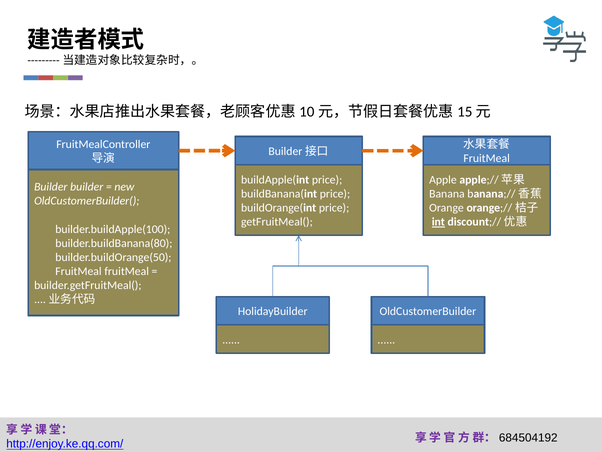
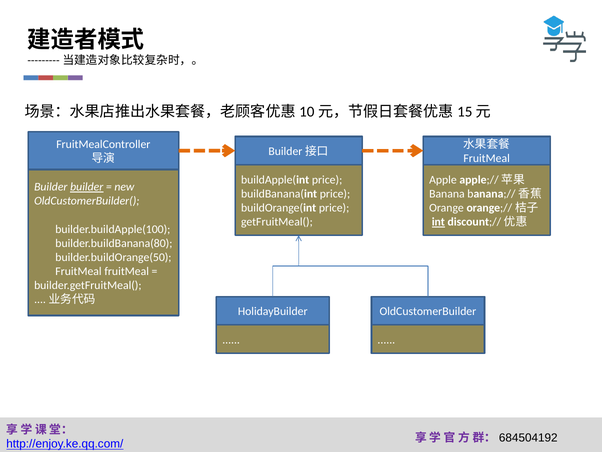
builder at (87, 187) underline: none -> present
